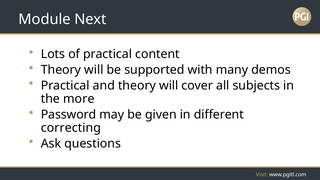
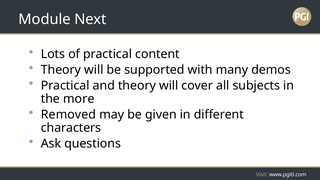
Password: Password -> Removed
correcting: correcting -> characters
